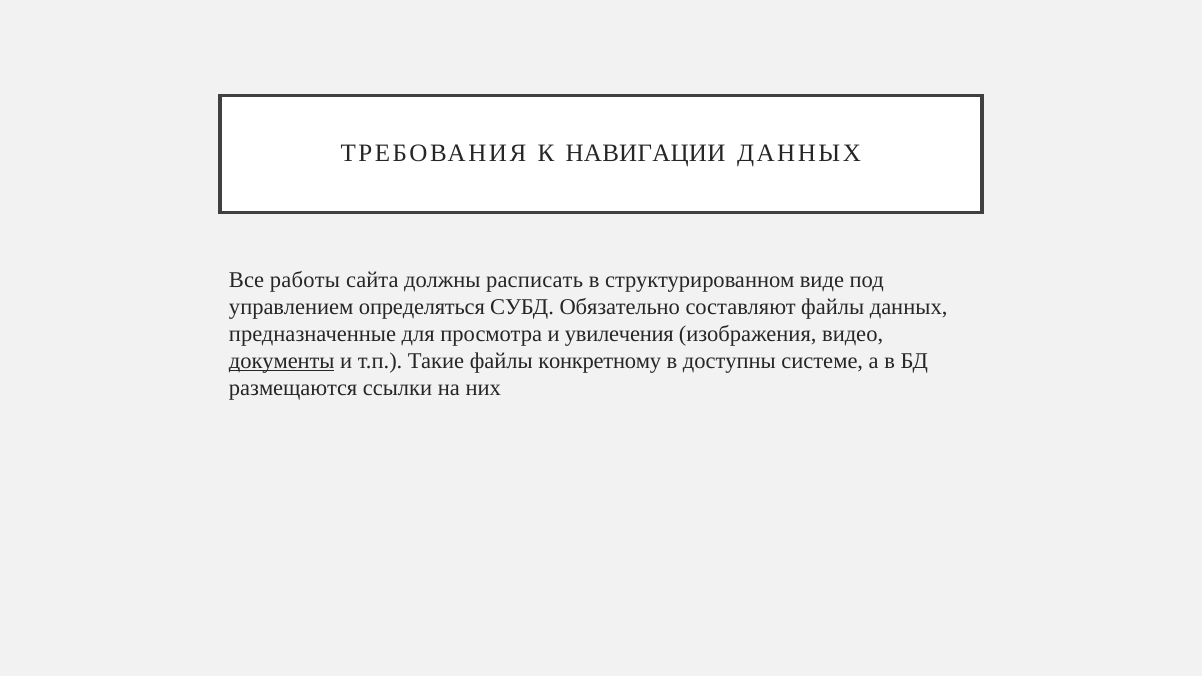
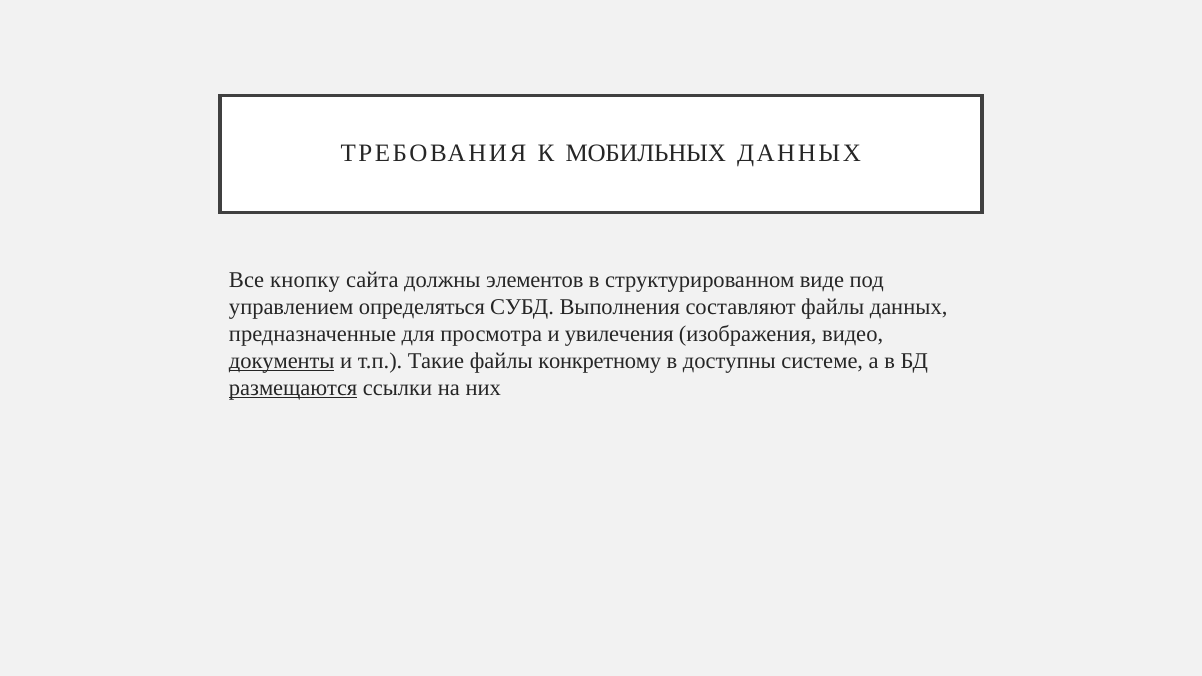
НАВИГАЦИИ: НАВИГАЦИИ -> МОБИЛЬНЫХ
работы: работы -> кнопку
расписать: расписать -> элементов
Обязательно: Обязательно -> Выполнения
размещаются underline: none -> present
